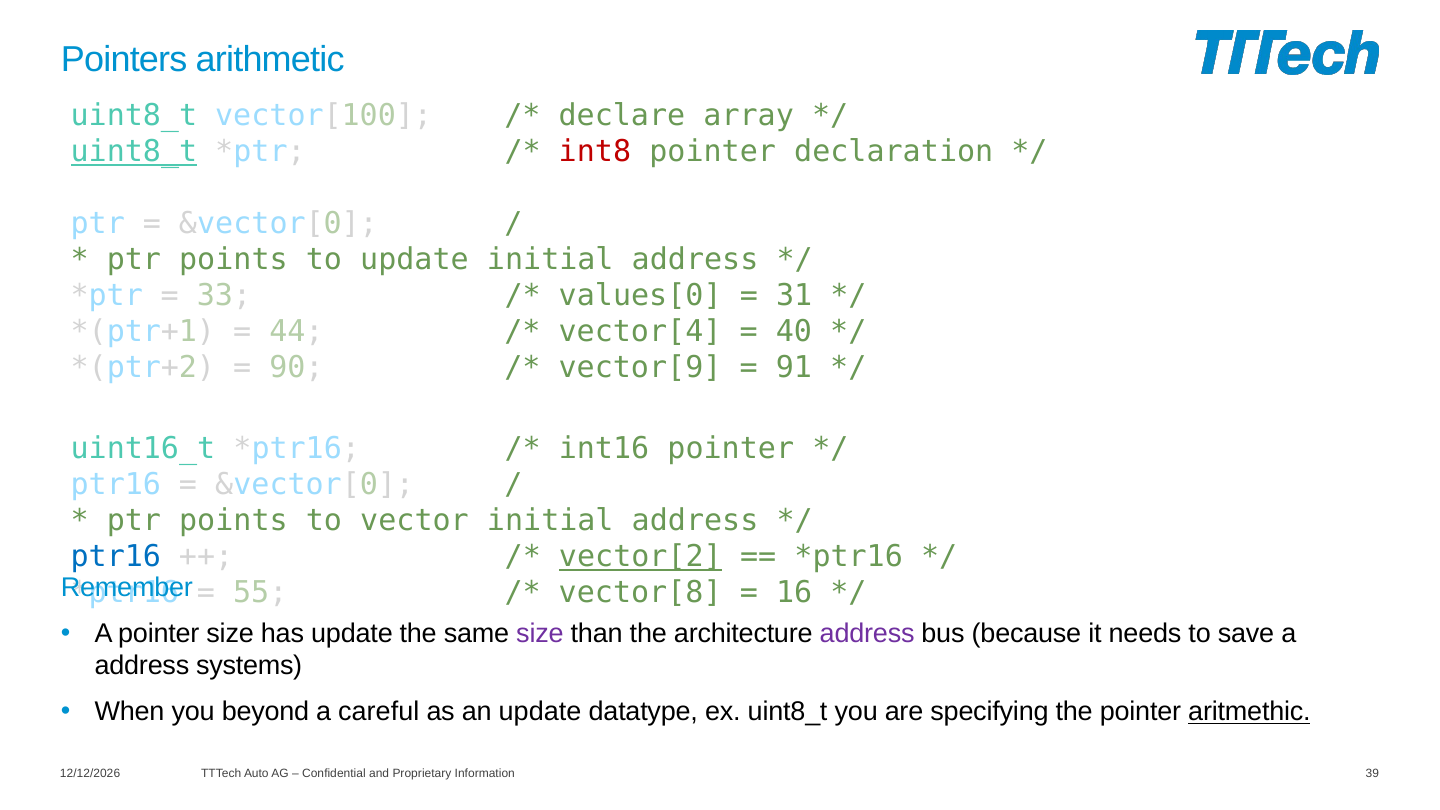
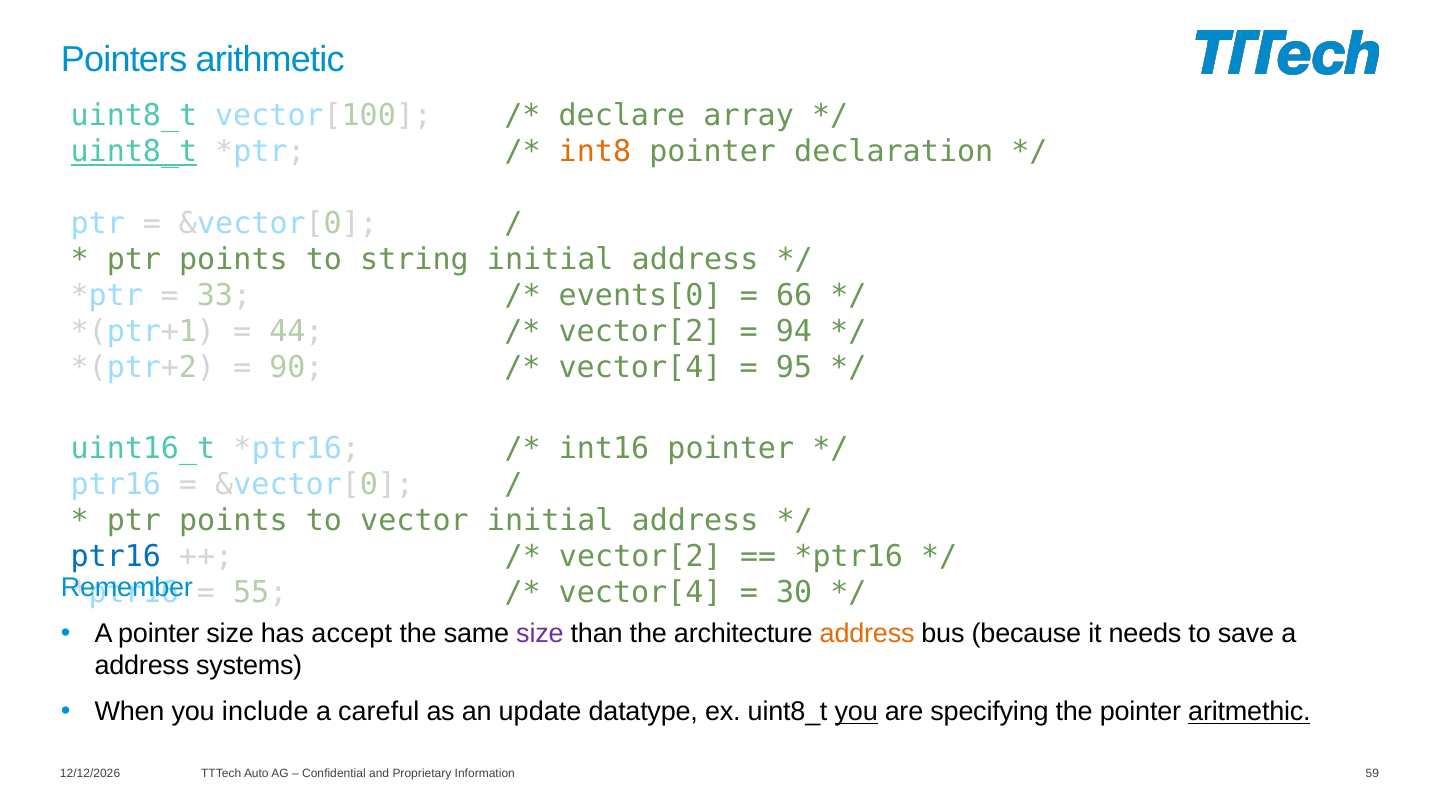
int8 colour: red -> orange
to update: update -> string
values[0: values[0 -> events[0
31: 31 -> 66
vector[4 at (640, 332): vector[4 -> vector[2
40: 40 -> 94
vector[9 at (640, 368): vector[9 -> vector[4
91: 91 -> 95
vector[2 at (640, 557) underline: present -> none
vector[8 at (640, 593): vector[8 -> vector[4
16: 16 -> 30
has update: update -> accept
address at (867, 634) colour: purple -> orange
beyond: beyond -> include
you at (856, 712) underline: none -> present
39: 39 -> 59
